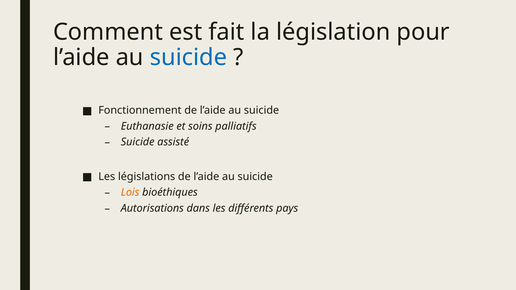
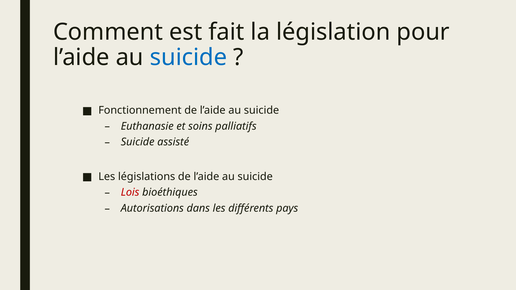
Lois colour: orange -> red
